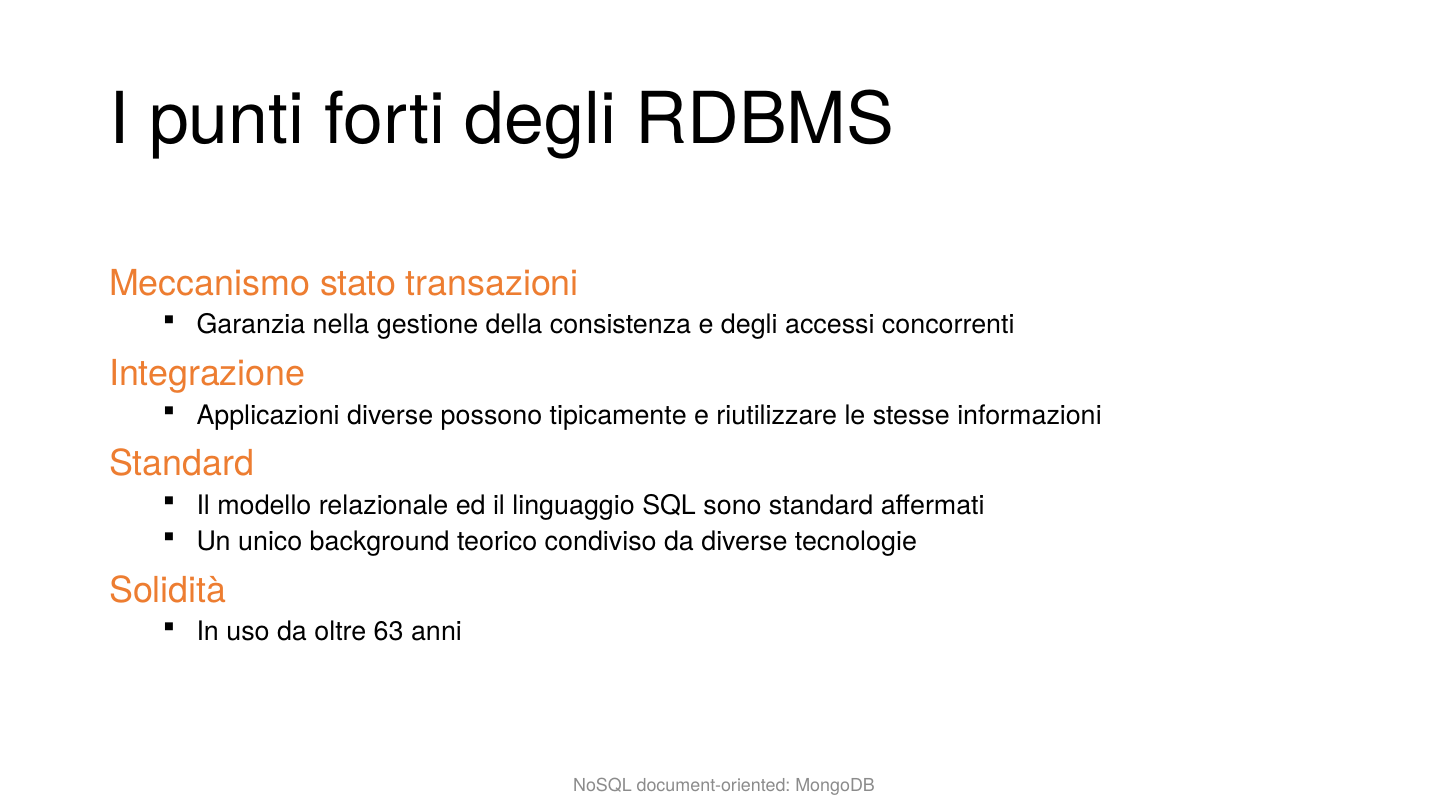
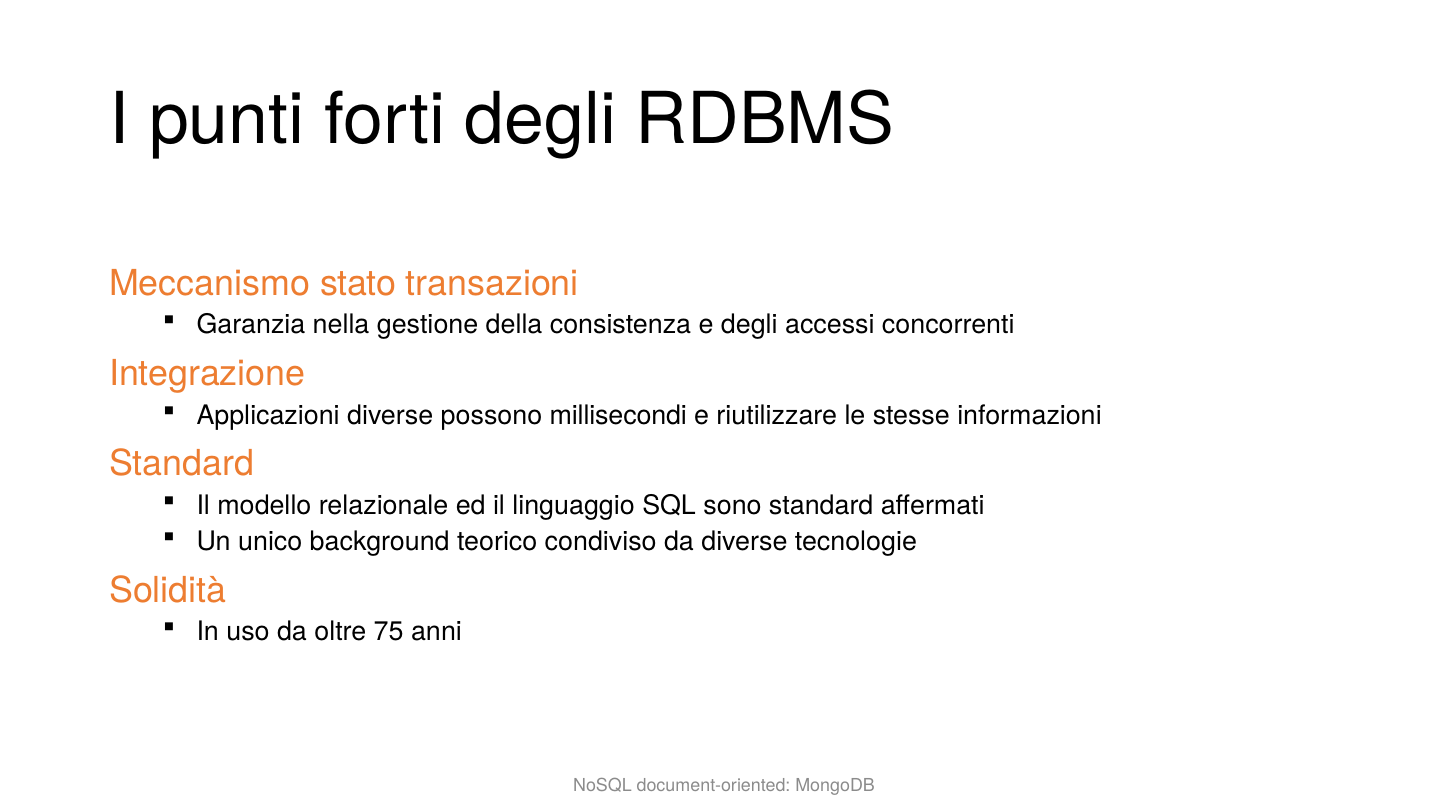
tipicamente: tipicamente -> millisecondi
63: 63 -> 75
